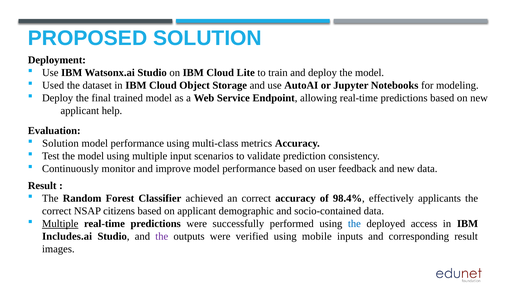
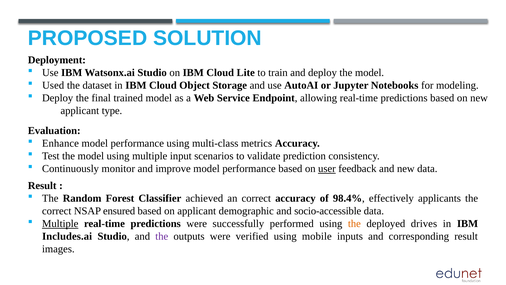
help: help -> type
Solution at (60, 143): Solution -> Enhance
user underline: none -> present
citizens: citizens -> ensured
socio-contained: socio-contained -> socio-accessible
the at (354, 223) colour: blue -> orange
access: access -> drives
